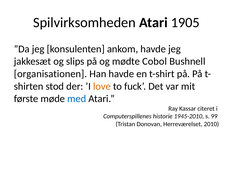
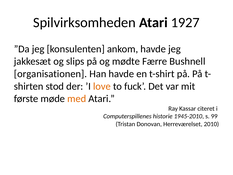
1905: 1905 -> 1927
Cobol: Cobol -> Færre
med colour: blue -> orange
